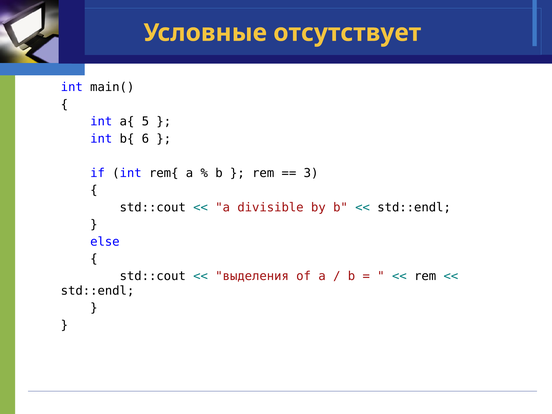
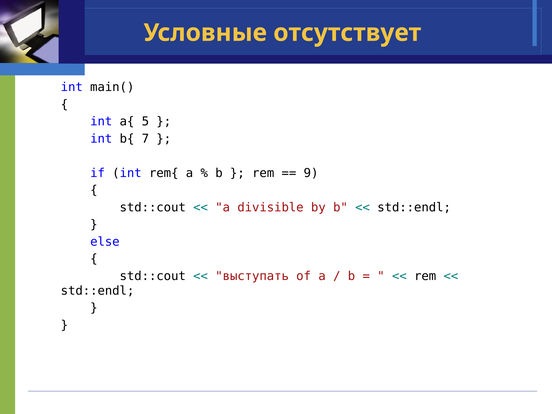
6: 6 -> 7
3: 3 -> 9
выделения: выделения -> выступать
